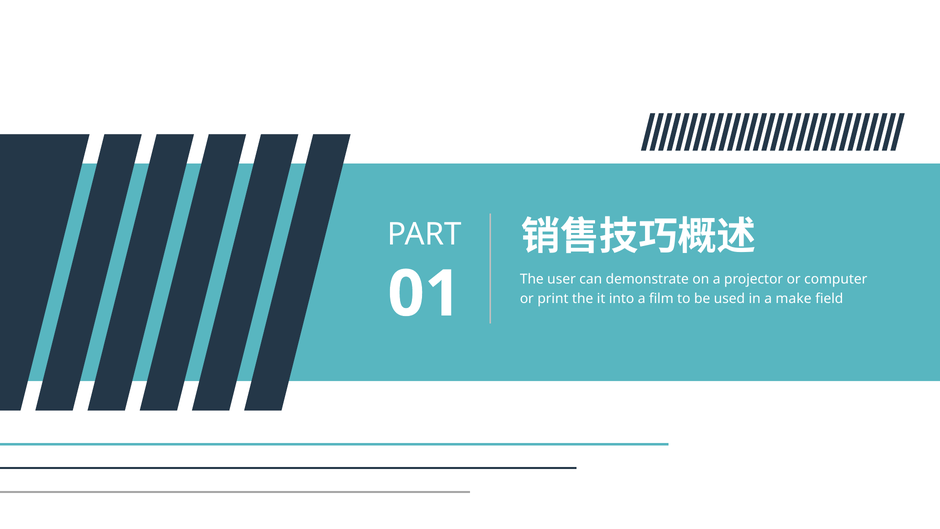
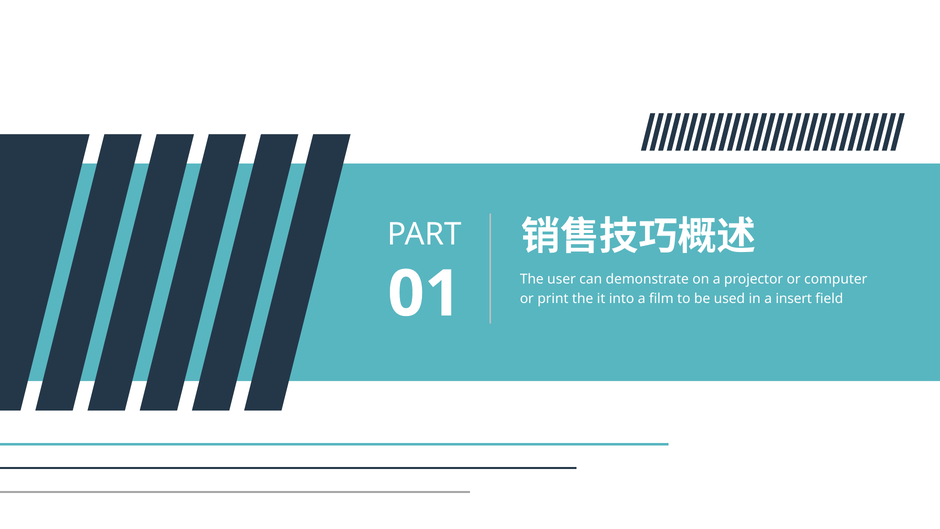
make: make -> insert
